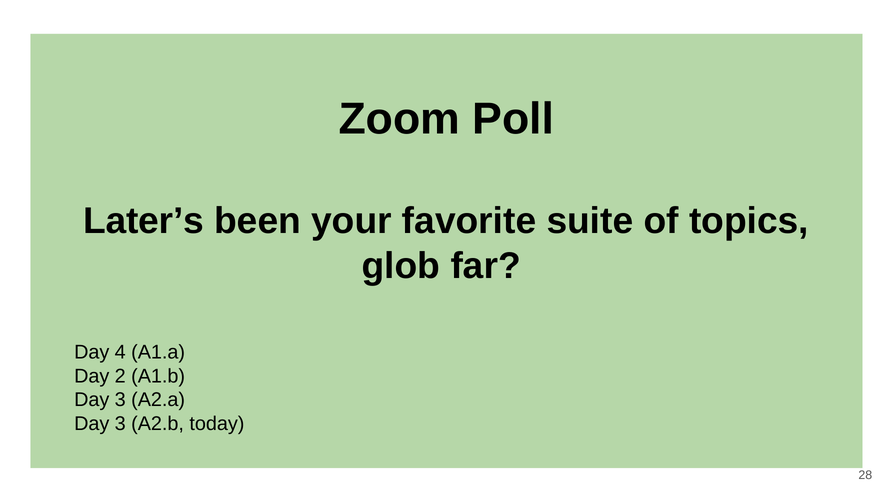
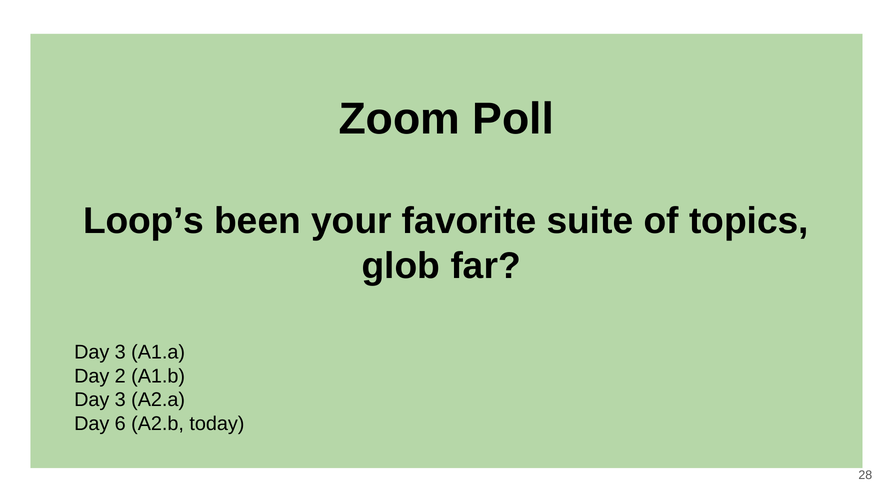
Later’s: Later’s -> Loop’s
4 at (120, 353): 4 -> 3
3 at (120, 424): 3 -> 6
